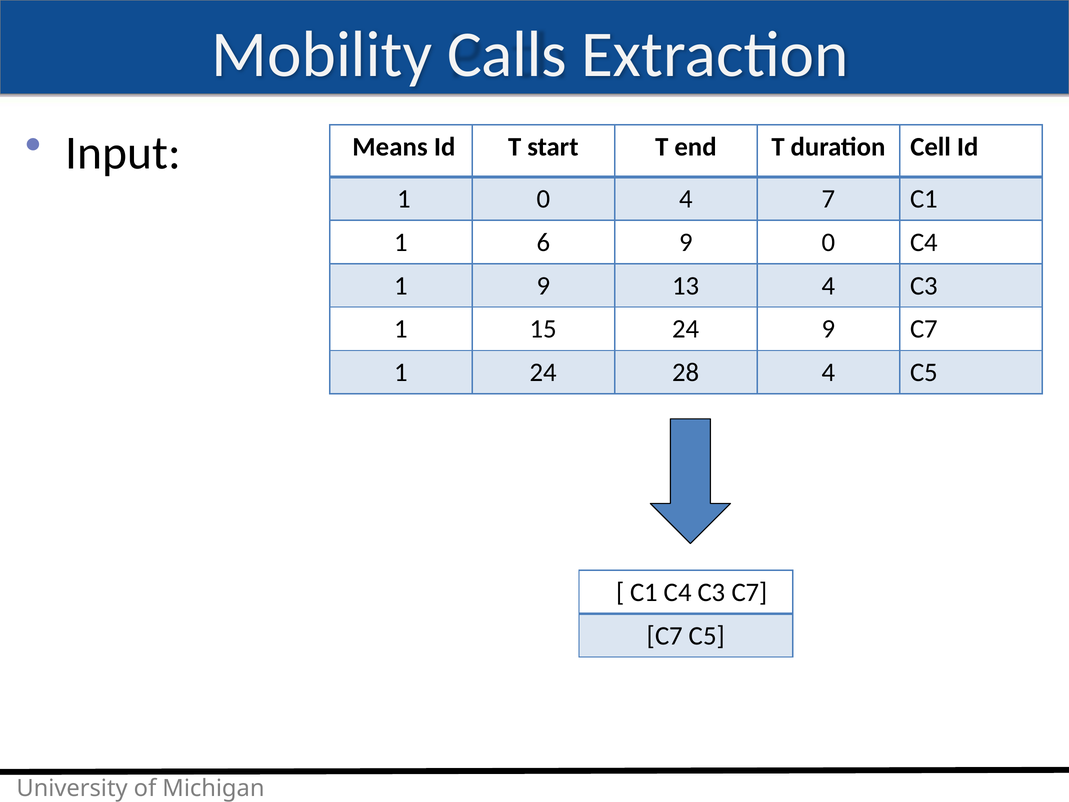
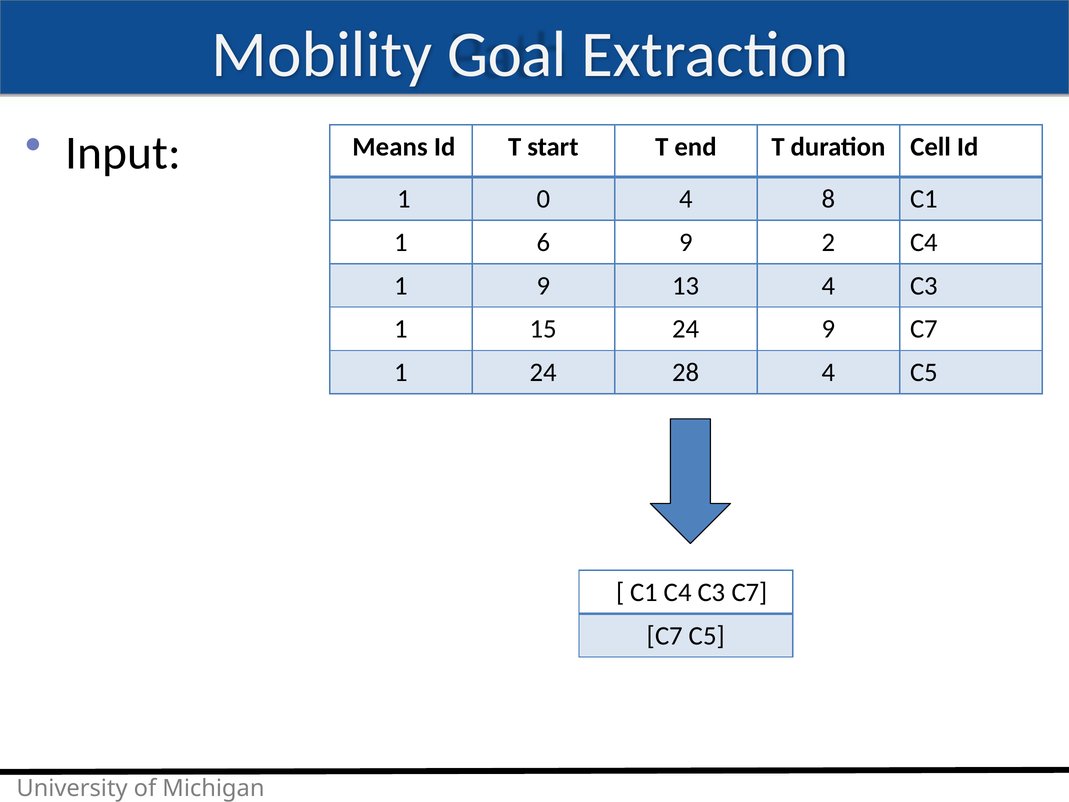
Calls: Calls -> Goal
7: 7 -> 8
9 0: 0 -> 2
